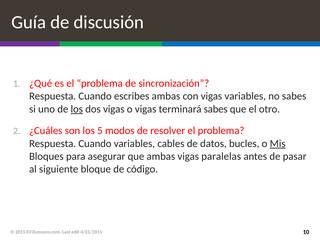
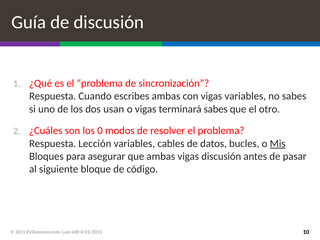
los at (77, 109) underline: present -> none
dos vigas: vigas -> usan
5: 5 -> 0
Cuando at (95, 144): Cuando -> Lección
vigas paralelas: paralelas -> discusión
